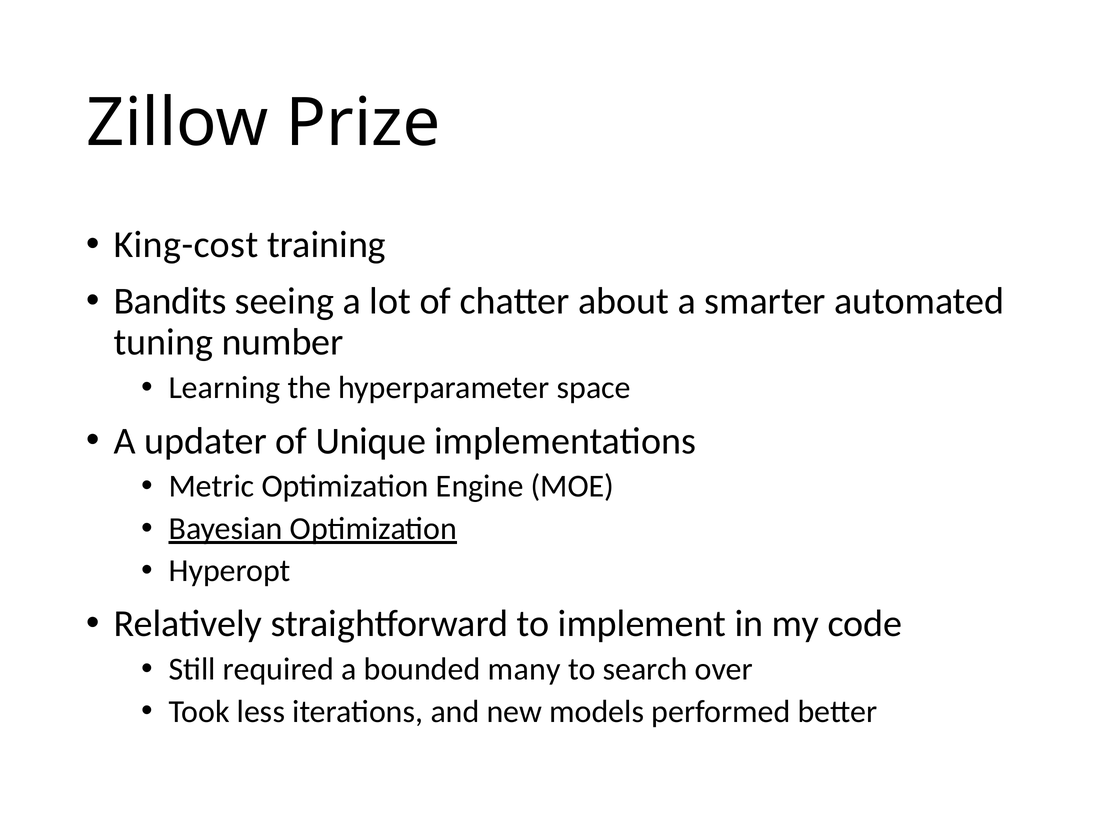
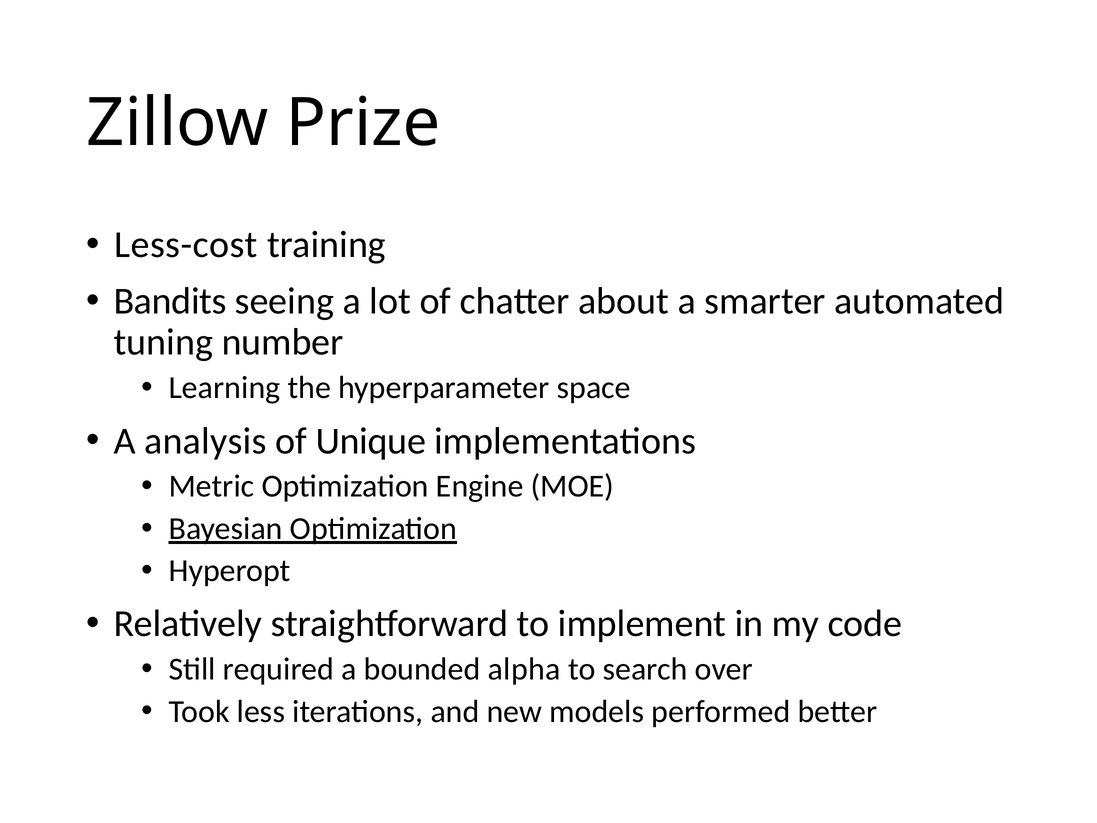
King-cost: King-cost -> Less-cost
updater: updater -> analysis
many: many -> alpha
